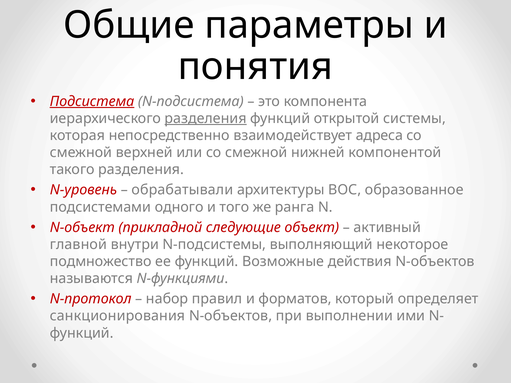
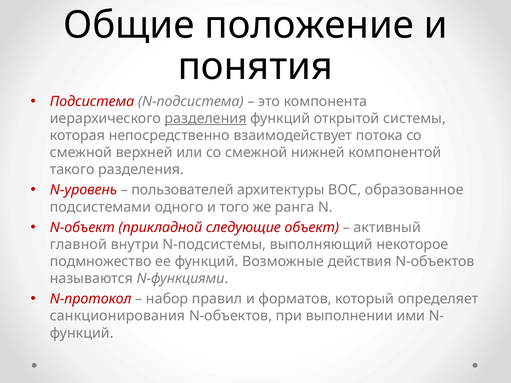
параметры: параметры -> положение
Подсистема underline: present -> none
адреса: адреса -> потока
обрабатывали: обрабатывали -> пользователей
